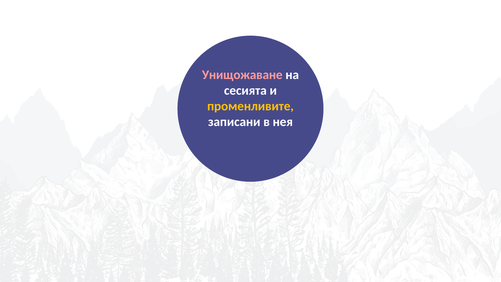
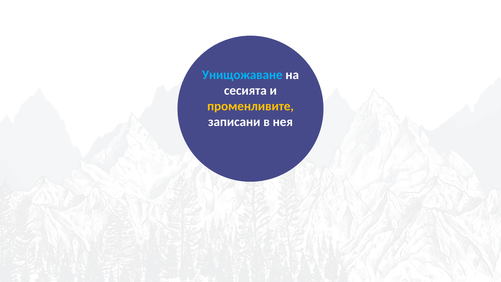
Унищожаване colour: pink -> light blue
